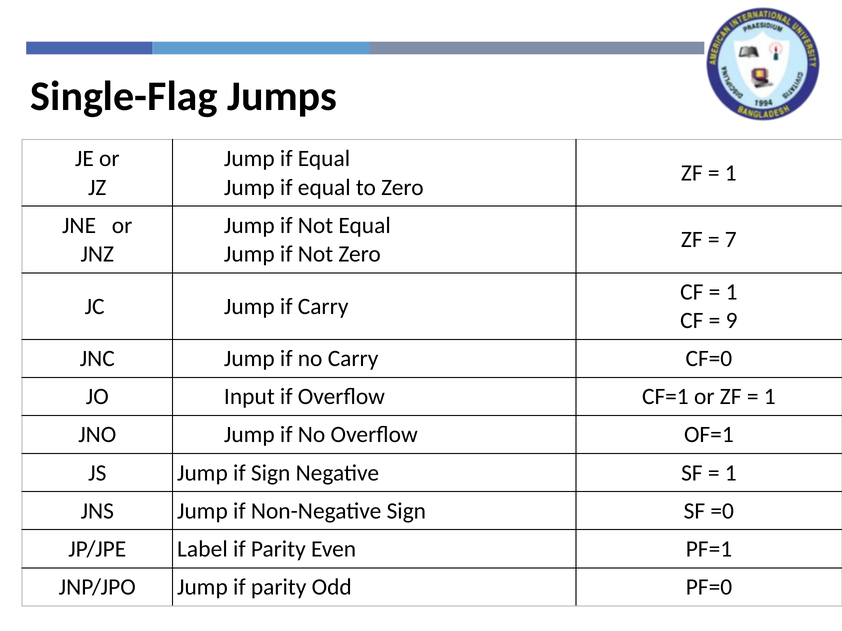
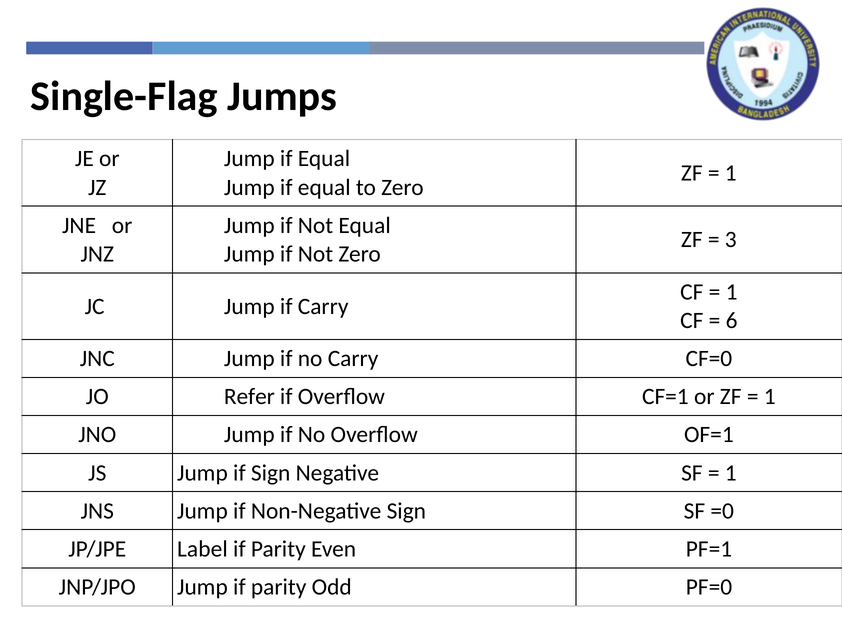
7: 7 -> 3
9: 9 -> 6
Input: Input -> Refer
